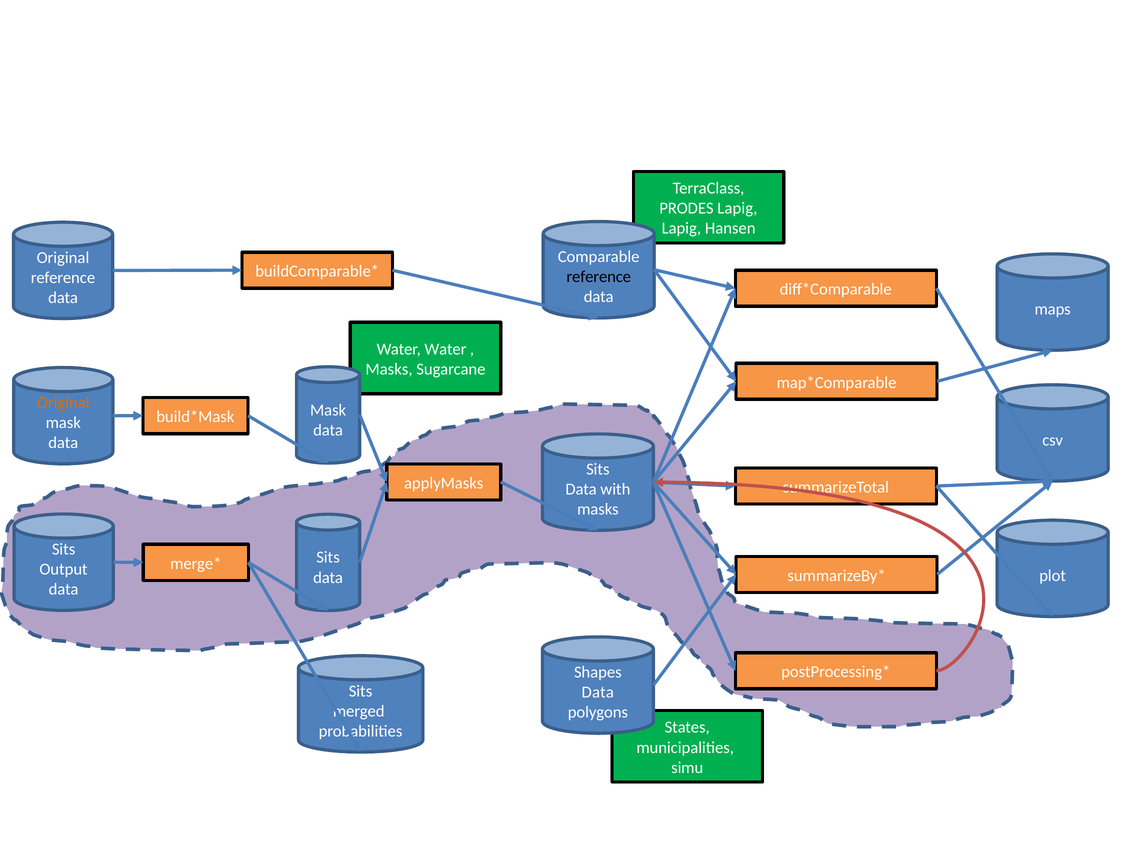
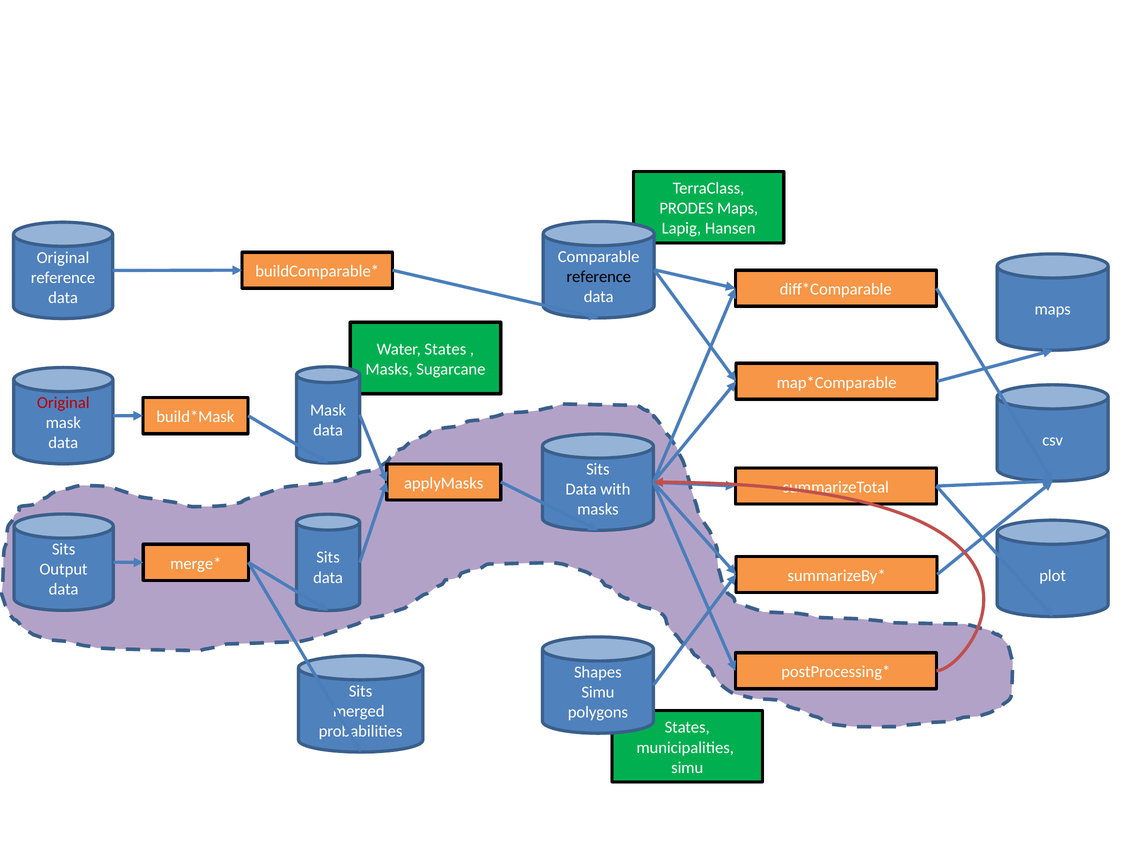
PRODES Lapig: Lapig -> Maps
Water Water: Water -> States
Original at (63, 403) colour: orange -> red
Data at (598, 692): Data -> Simu
